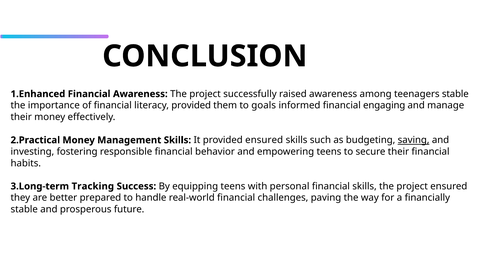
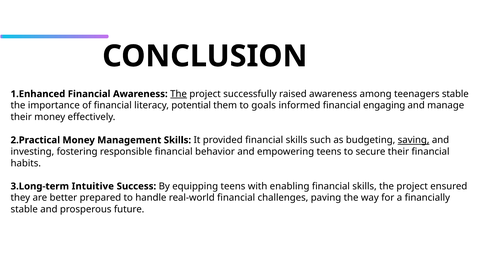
The at (179, 94) underline: none -> present
literacy provided: provided -> potential
provided ensured: ensured -> financial
Tracking: Tracking -> Intuitive
personal: personal -> enabling
